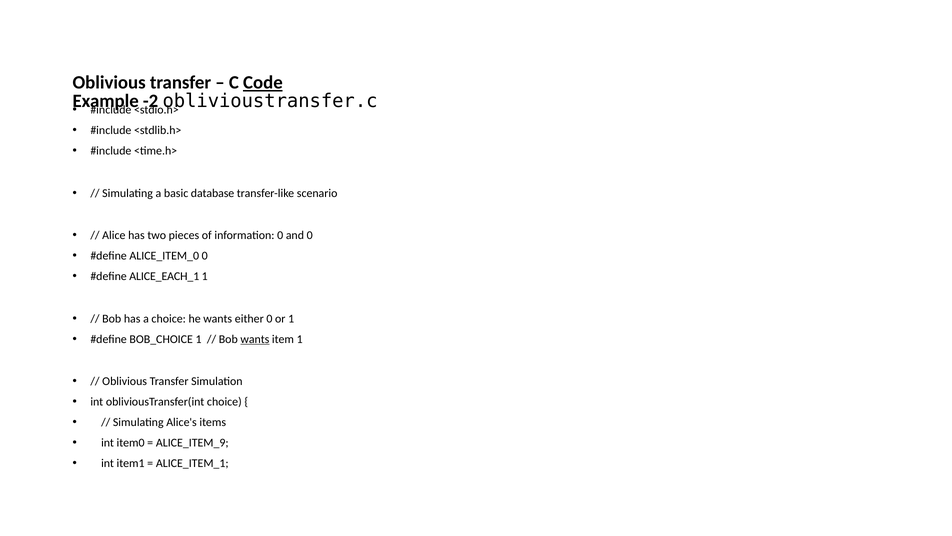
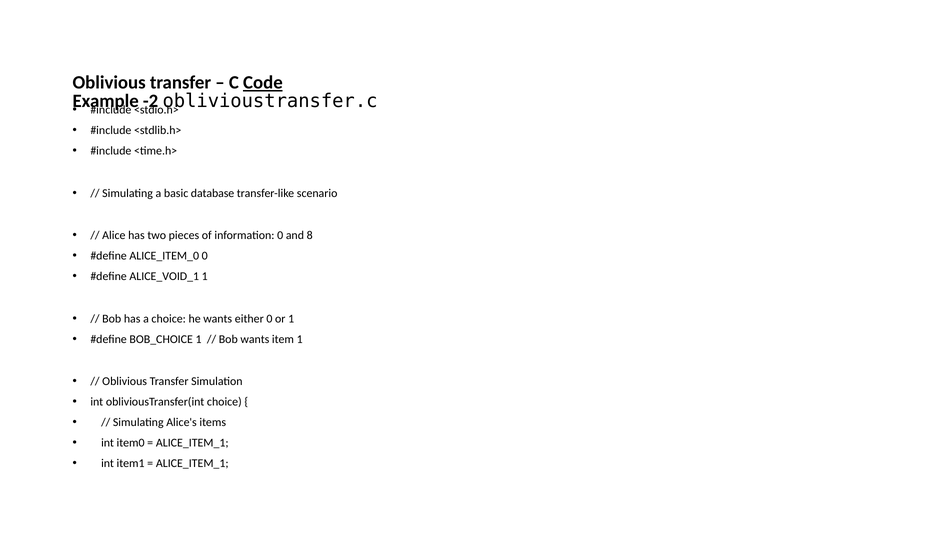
and 0: 0 -> 8
ALICE_EACH_1: ALICE_EACH_1 -> ALICE_VOID_1
wants at (255, 339) underline: present -> none
ALICE_ITEM_9 at (192, 442): ALICE_ITEM_9 -> ALICE_ITEM_1
